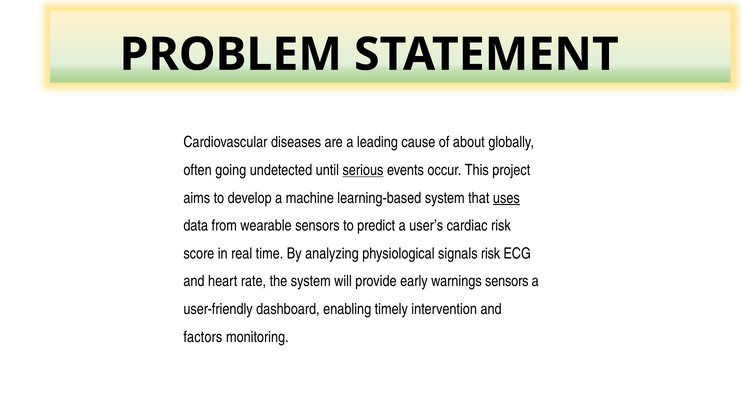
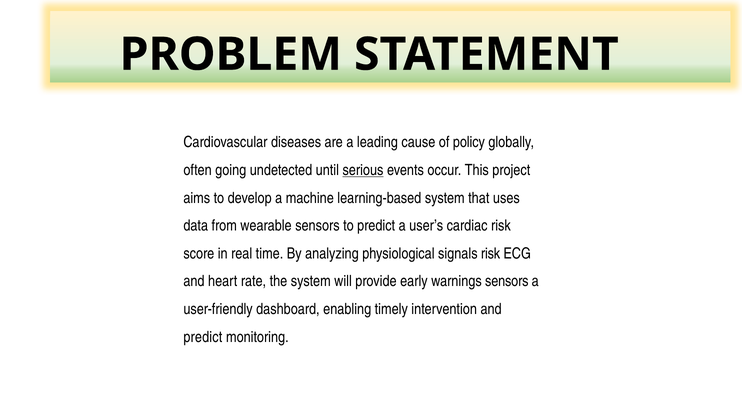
about: about -> policy
uses underline: present -> none
factors at (203, 337): factors -> predict
